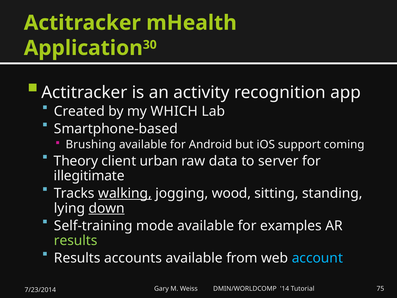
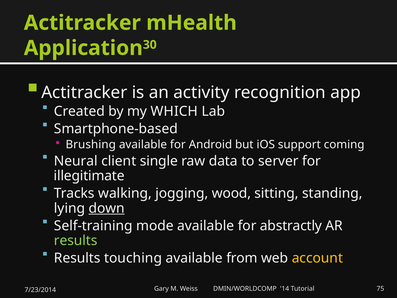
Theory: Theory -> Neural
urban: urban -> single
walking underline: present -> none
examples: examples -> abstractly
accounts: accounts -> touching
account colour: light blue -> yellow
